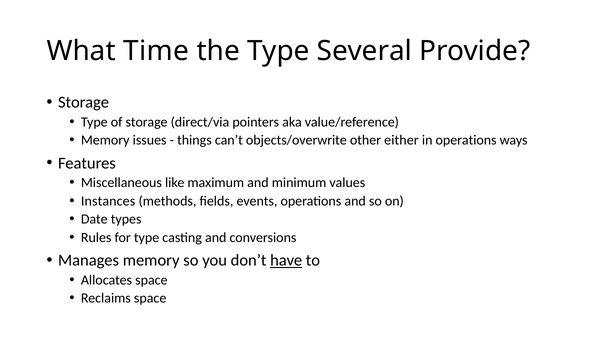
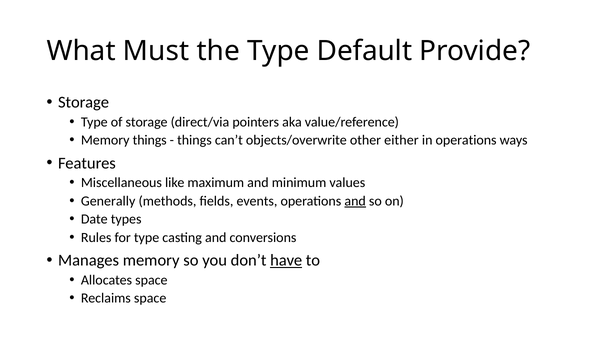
Time: Time -> Must
Several: Several -> Default
Memory issues: issues -> things
Instances: Instances -> Generally
and at (355, 201) underline: none -> present
